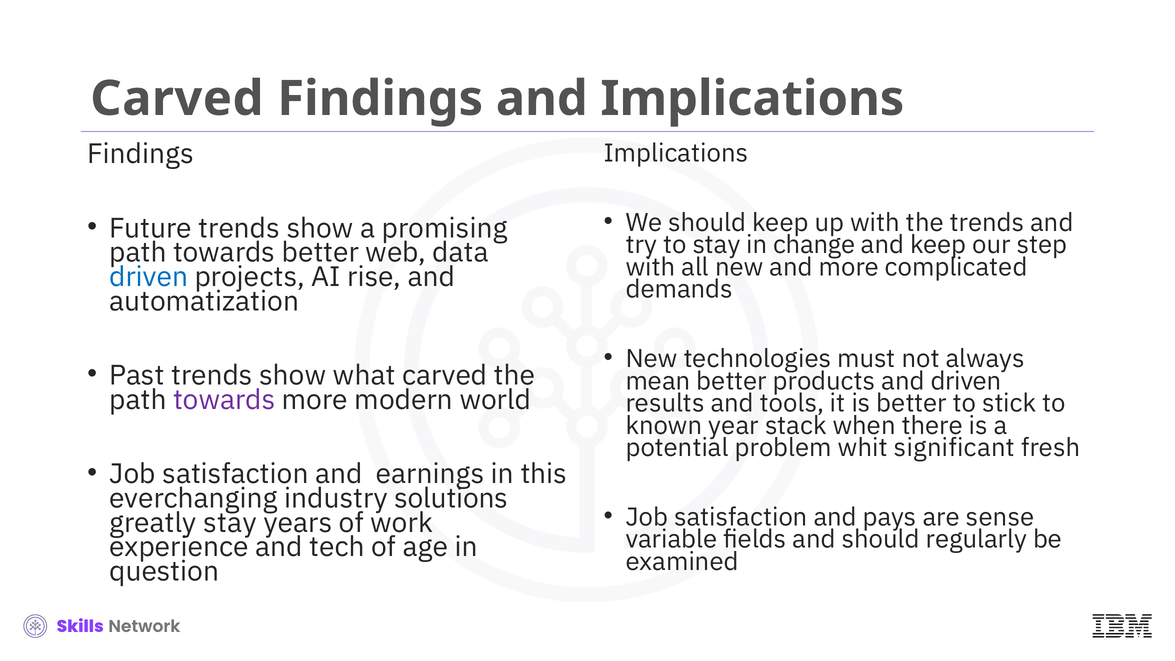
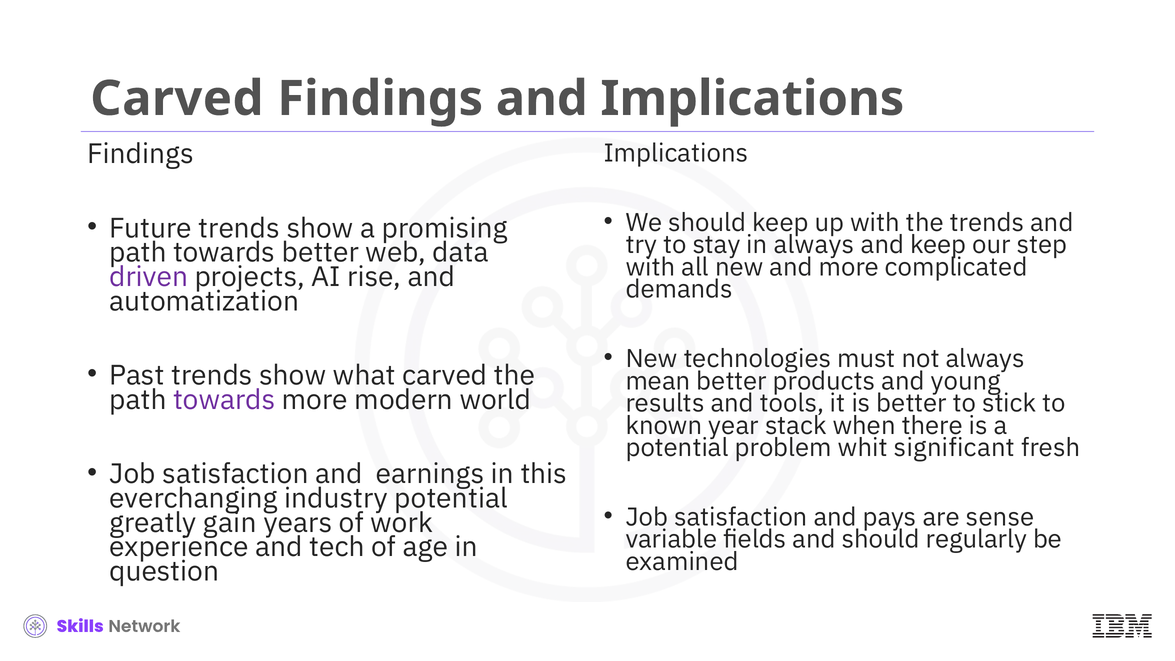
in change: change -> always
driven at (149, 277) colour: blue -> purple
and driven: driven -> young
industry solutions: solutions -> potential
greatly stay: stay -> gain
